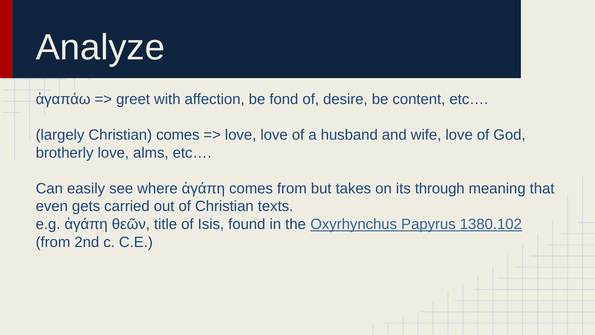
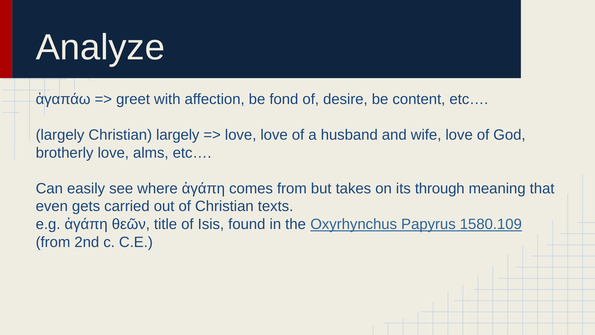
Christian comes: comes -> largely
1380.102: 1380.102 -> 1580.109
